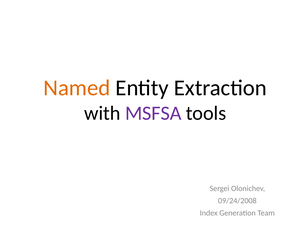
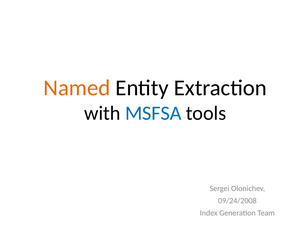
MSFSA colour: purple -> blue
